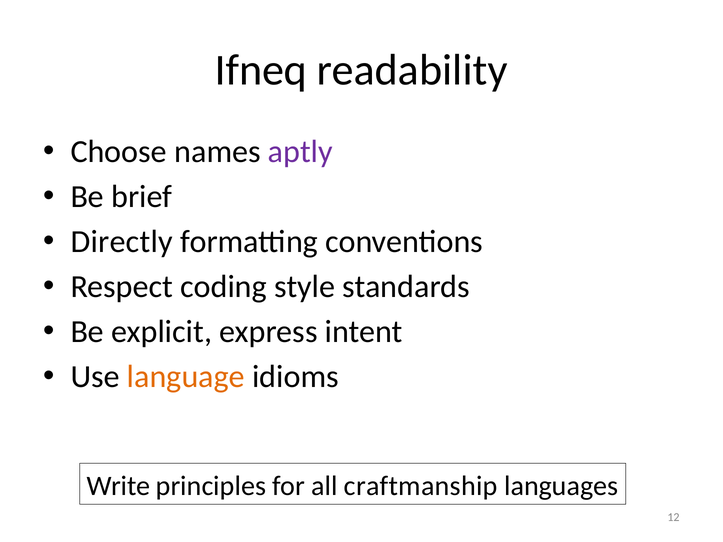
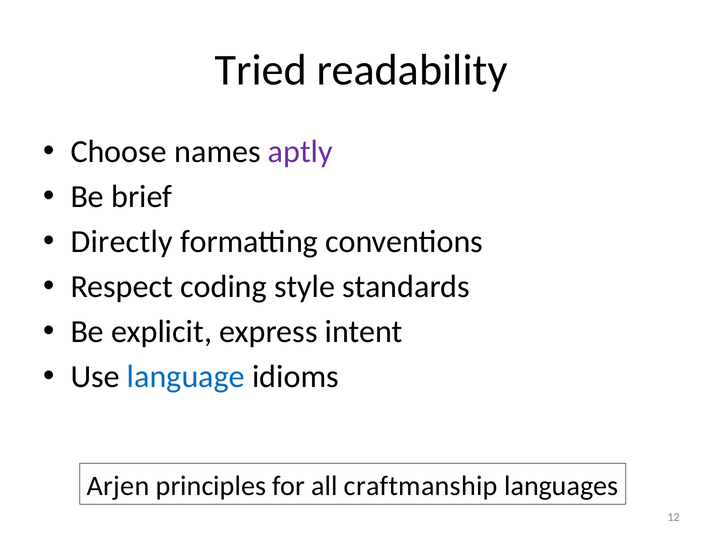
Ifneq: Ifneq -> Tried
language colour: orange -> blue
Write: Write -> Arjen
